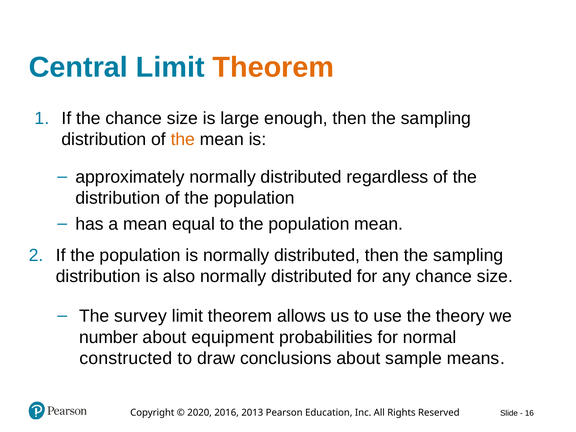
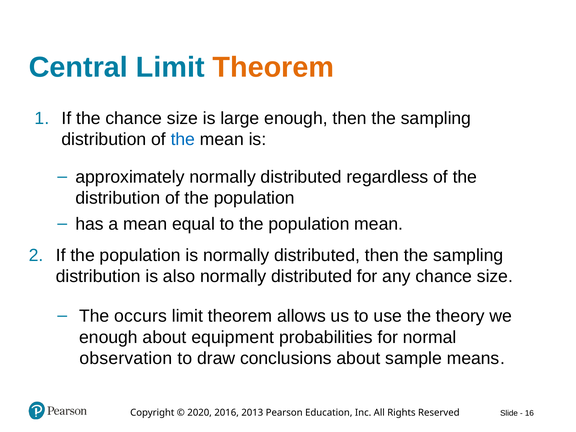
the at (183, 139) colour: orange -> blue
survey: survey -> occurs
number at (109, 337): number -> enough
constructed: constructed -> observation
